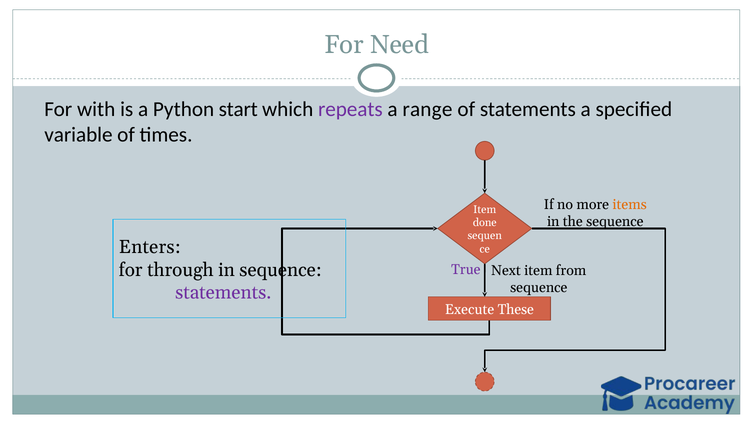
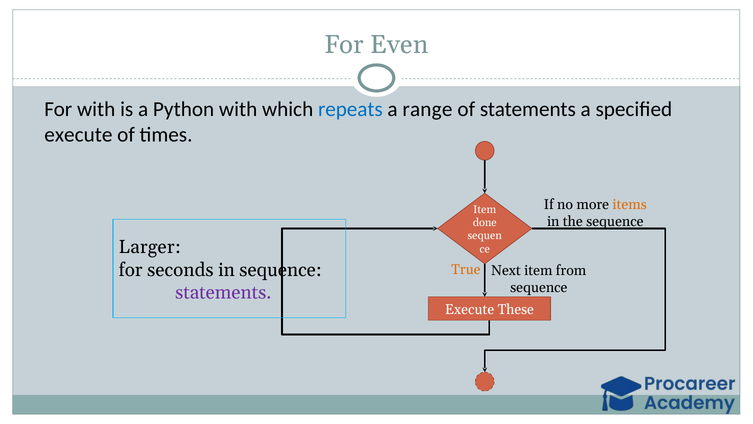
Need: Need -> Even
Python start: start -> with
repeats colour: purple -> blue
variable at (78, 135): variable -> execute
Enters: Enters -> Larger
through: through -> seconds
True colour: purple -> orange
